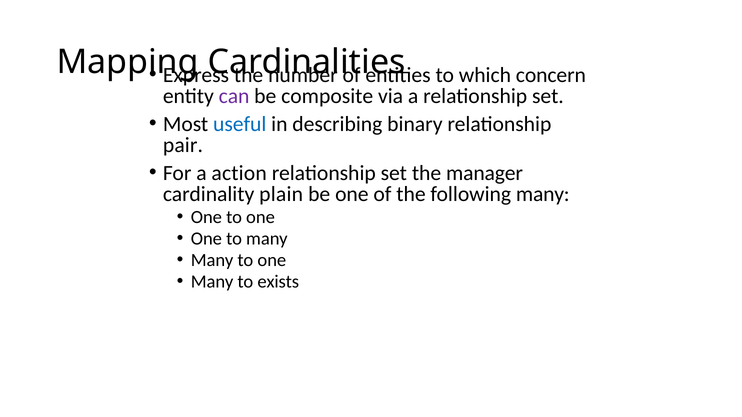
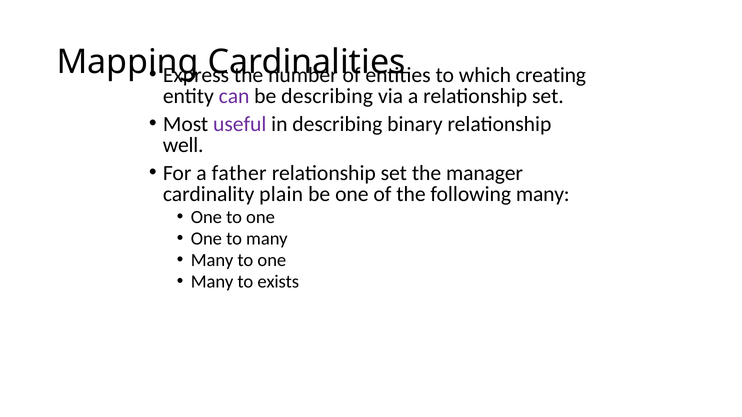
concern: concern -> creating
be composite: composite -> describing
useful colour: blue -> purple
pair: pair -> well
action: action -> father
